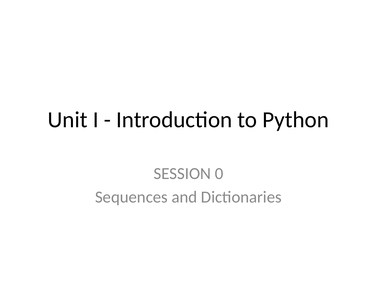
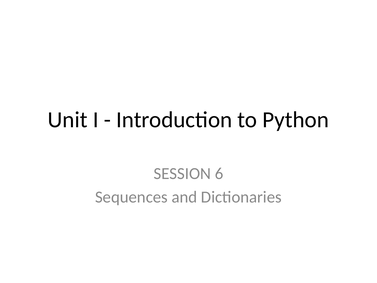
0: 0 -> 6
